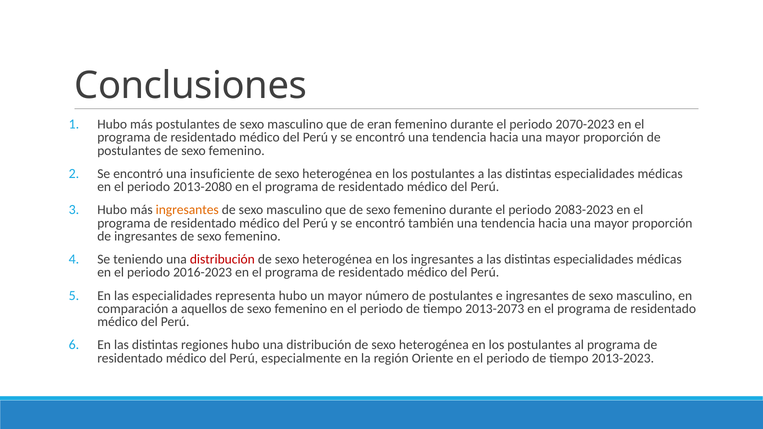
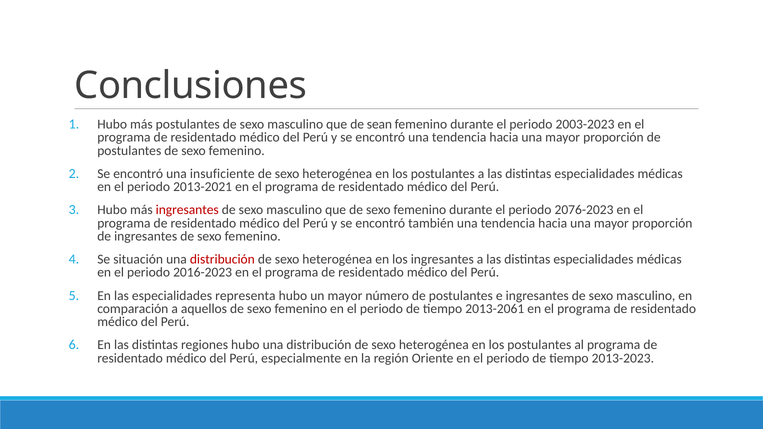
eran: eran -> sean
2070-2023: 2070-2023 -> 2003-2023
2013-2080: 2013-2080 -> 2013-2021
ingresantes at (187, 210) colour: orange -> red
2083-2023: 2083-2023 -> 2076-2023
teniendo: teniendo -> situación
2013-2073: 2013-2073 -> 2013-2061
